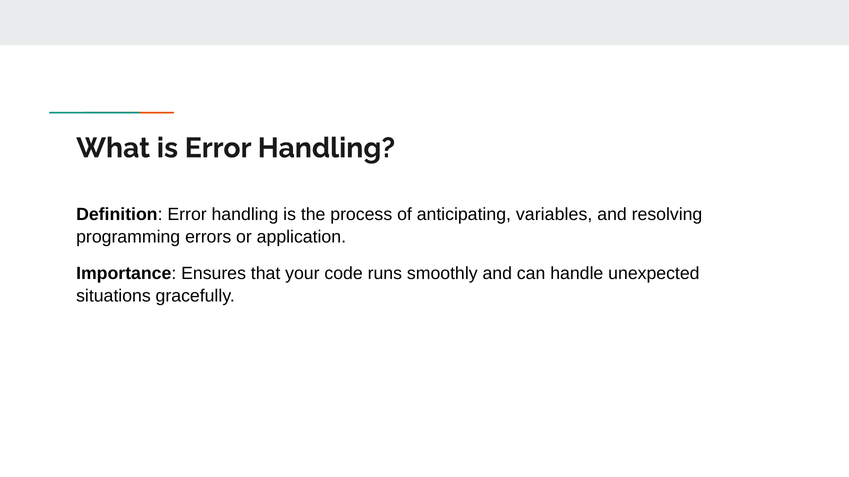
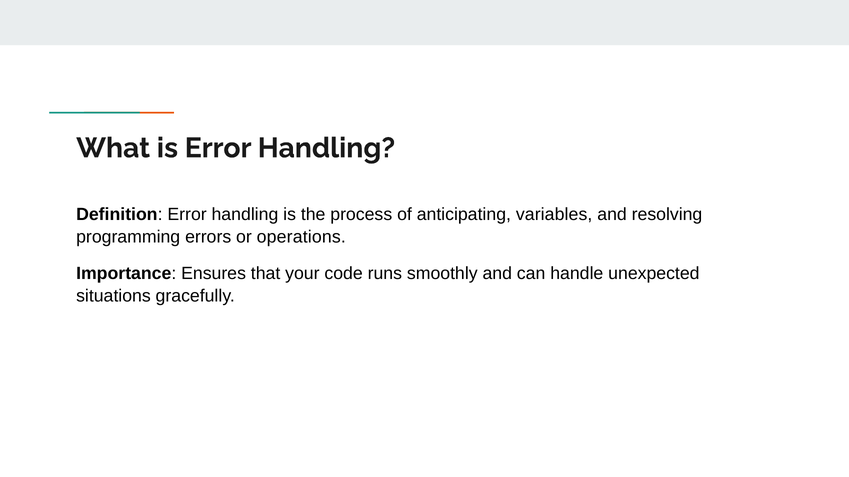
application: application -> operations
